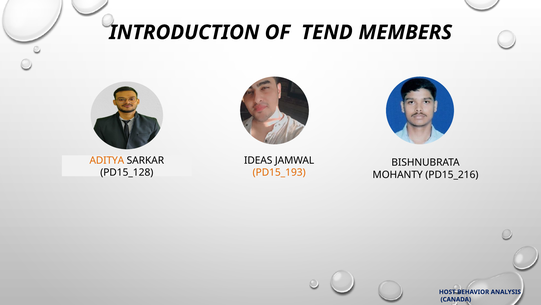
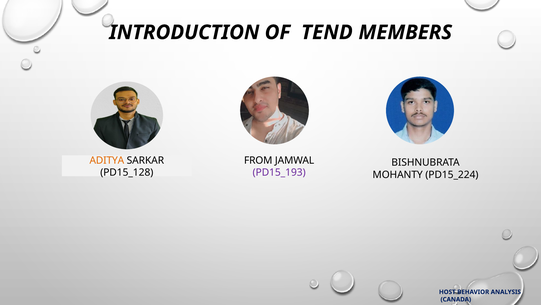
IDEAS: IDEAS -> FROM
PD15_193 colour: orange -> purple
PD15_216: PD15_216 -> PD15_224
